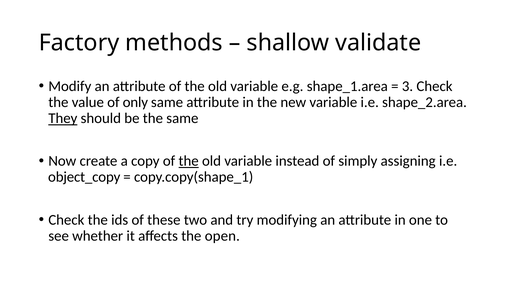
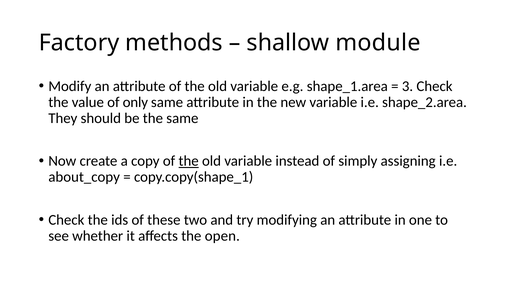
validate: validate -> module
They underline: present -> none
object_copy: object_copy -> about_copy
